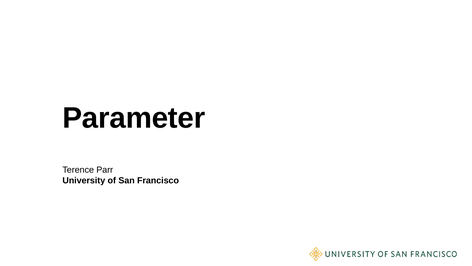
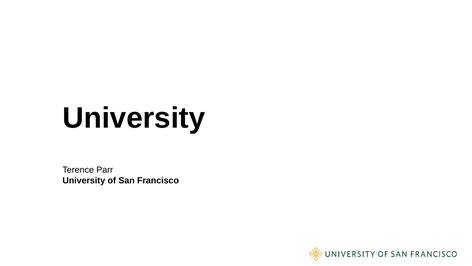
Parameter at (134, 118): Parameter -> University
